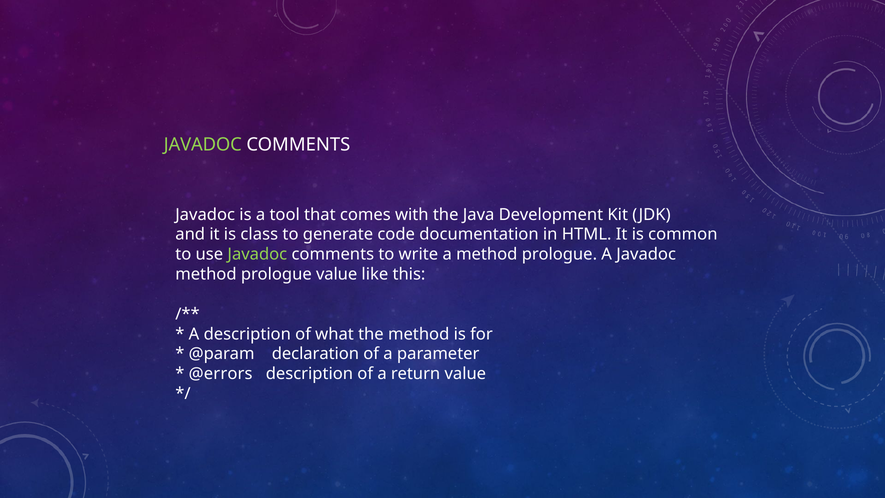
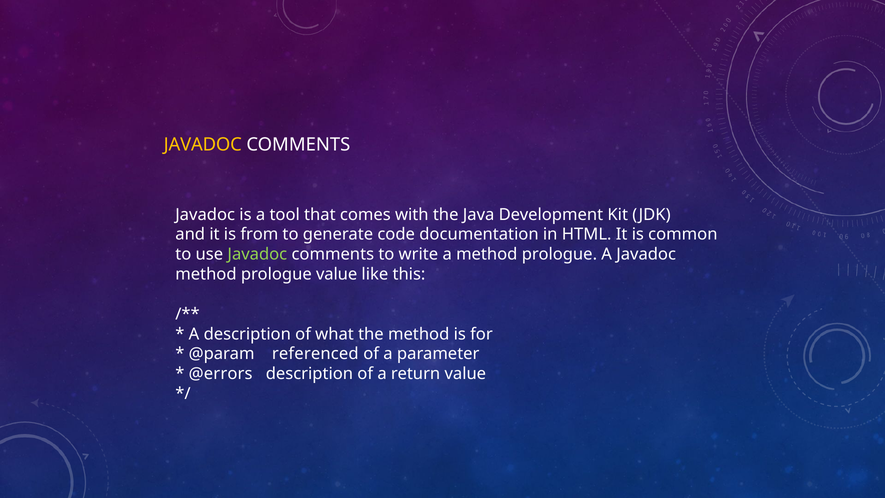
JAVADOC at (203, 145) colour: light green -> yellow
class: class -> from
declaration: declaration -> referenced
